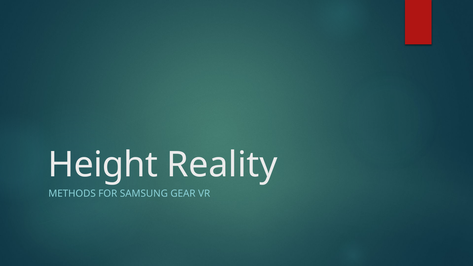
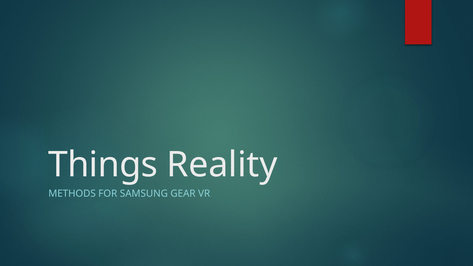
Height: Height -> Things
